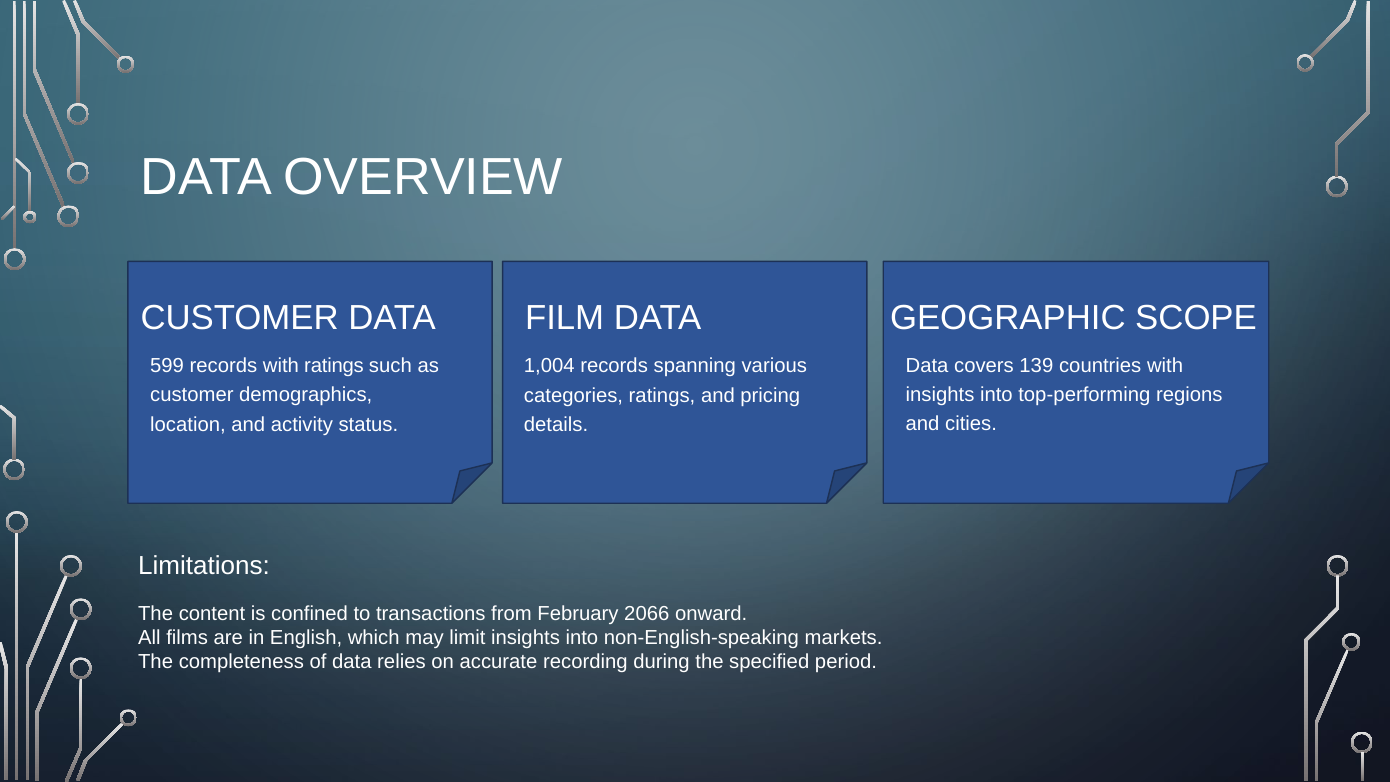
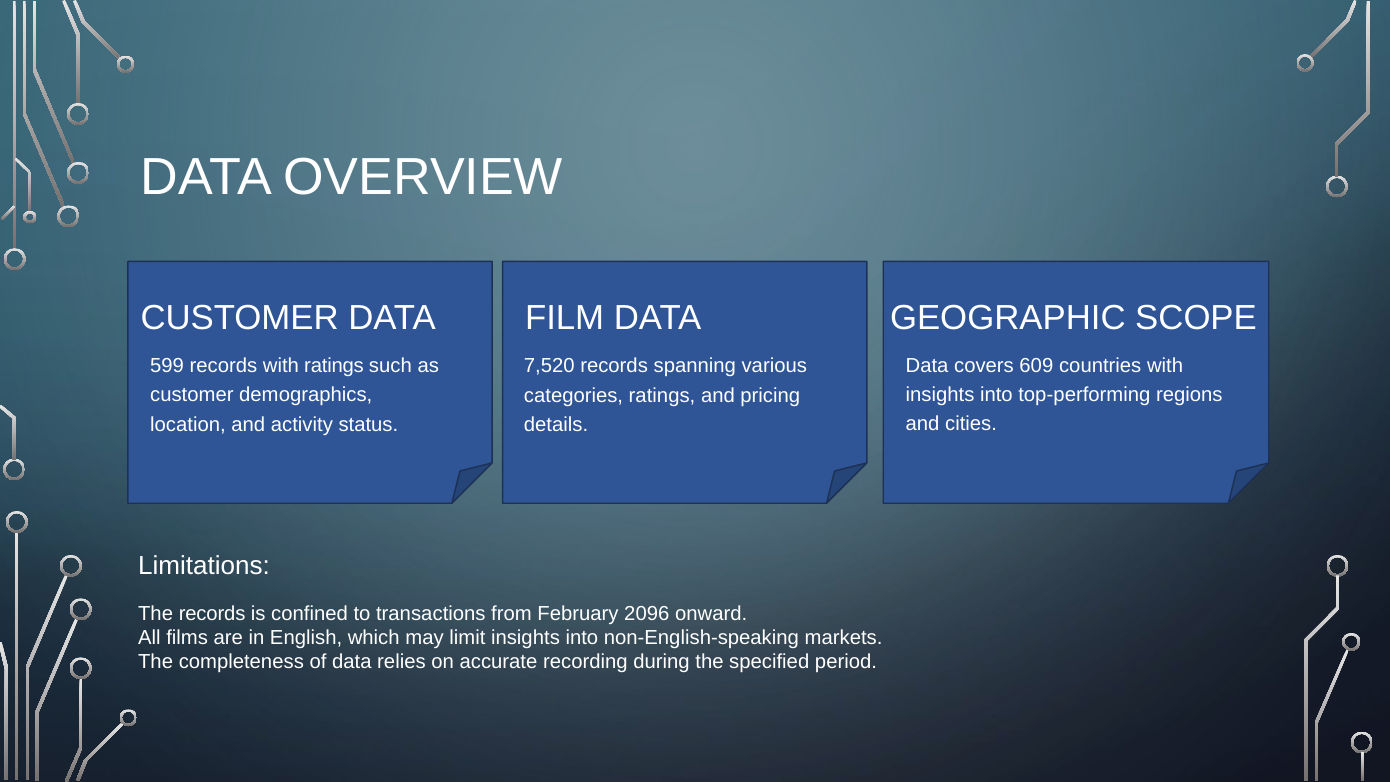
139: 139 -> 609
1,004: 1,004 -> 7,520
The content: content -> records
2066: 2066 -> 2096
